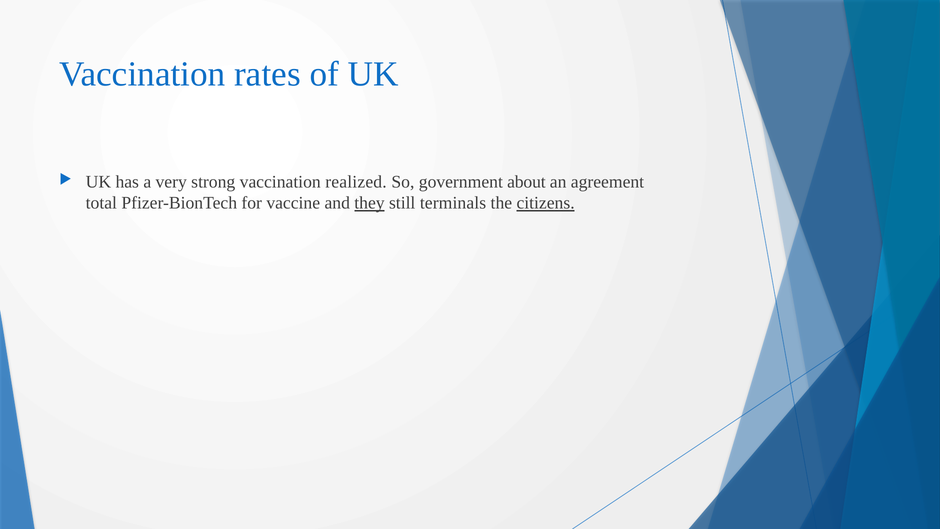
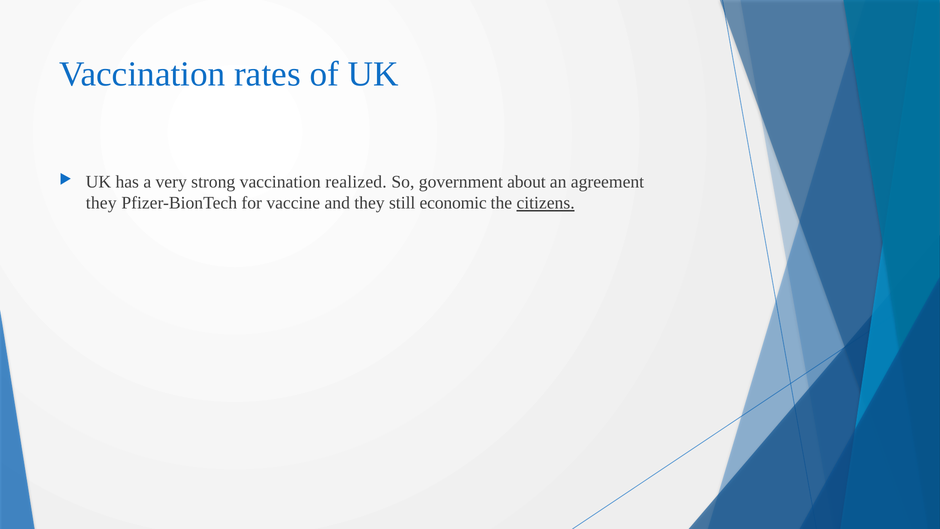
total at (101, 203): total -> they
they at (369, 203) underline: present -> none
terminals: terminals -> economic
